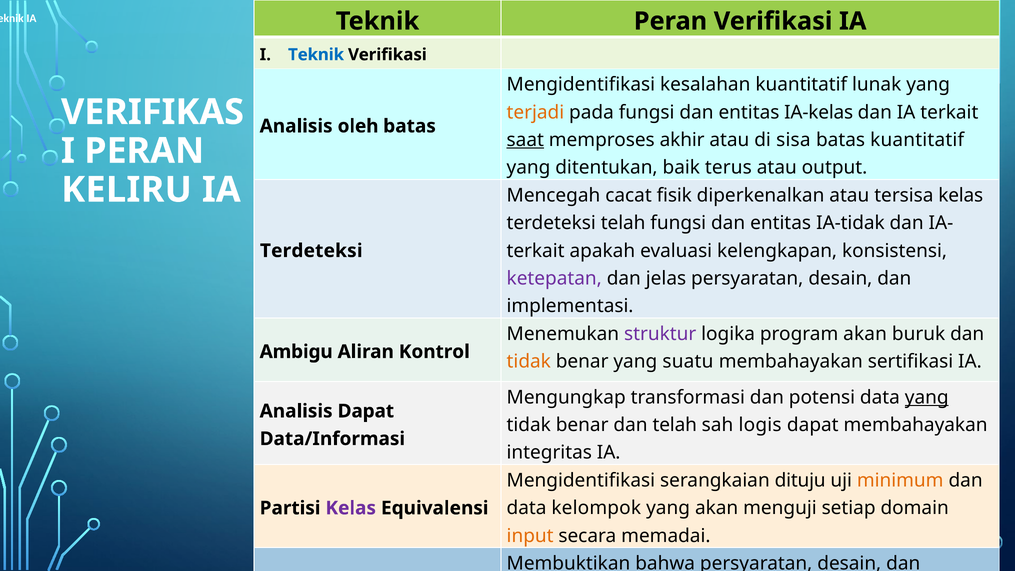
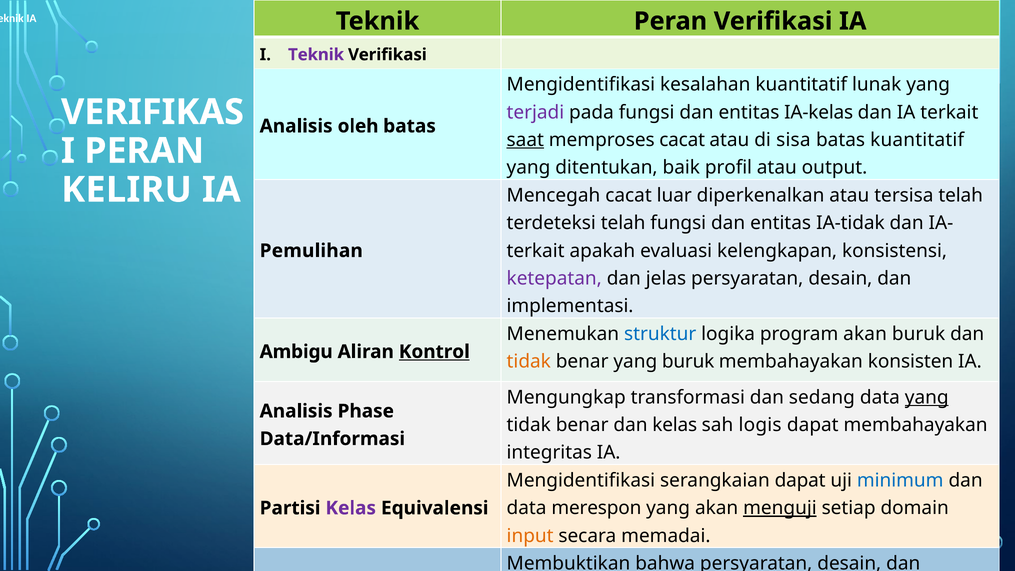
Teknik at (316, 55) colour: blue -> purple
terjadi colour: orange -> purple
memproses akhir: akhir -> cacat
terus: terus -> profil
fisik: fisik -> luar
tersisa kelas: kelas -> telah
Terdeteksi at (311, 251): Terdeteksi -> Pemulihan
struktur colour: purple -> blue
Kontrol underline: none -> present
yang suatu: suatu -> buruk
membahayakan sertifikasi: sertifikasi -> konsisten
potensi: potensi -> sedang
Analisis Dapat: Dapat -> Phase
dan telah: telah -> kelas
serangkaian dituju: dituju -> dapat
minimum colour: orange -> blue
kelompok: kelompok -> merespon
menguji underline: none -> present
